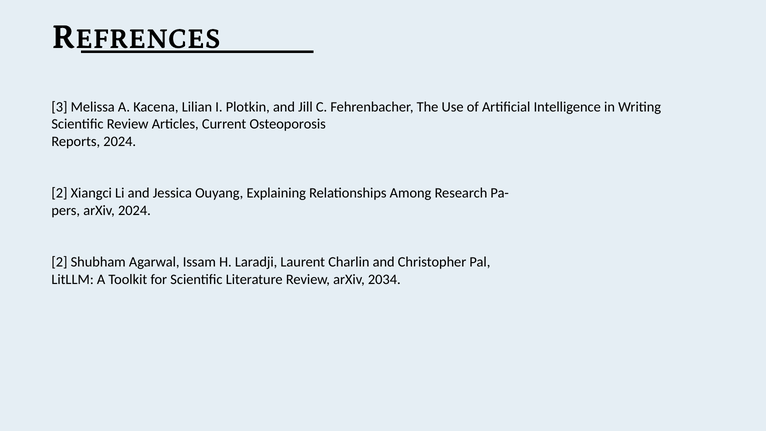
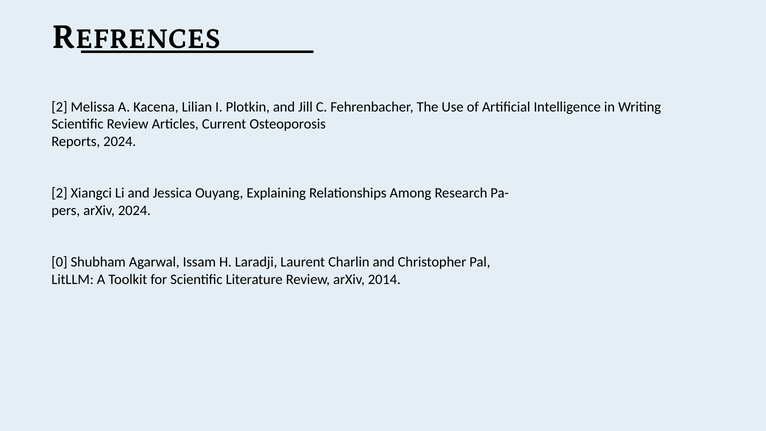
3 at (59, 107): 3 -> 2
2 at (59, 262): 2 -> 0
2034: 2034 -> 2014
